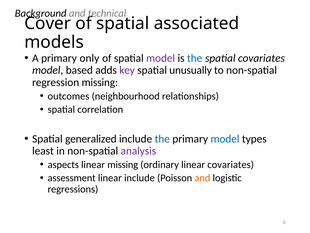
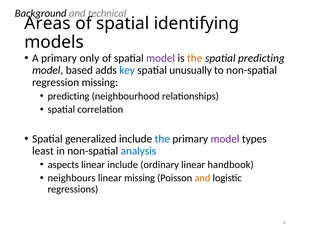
Cover: Cover -> Areas
associated: associated -> identifying
the at (195, 58) colour: blue -> orange
spatial covariates: covariates -> predicting
key colour: purple -> blue
outcomes at (69, 96): outcomes -> predicting
model at (225, 139) colour: blue -> purple
analysis colour: purple -> blue
linear missing: missing -> include
linear covariates: covariates -> handbook
assessment: assessment -> neighbours
linear include: include -> missing
